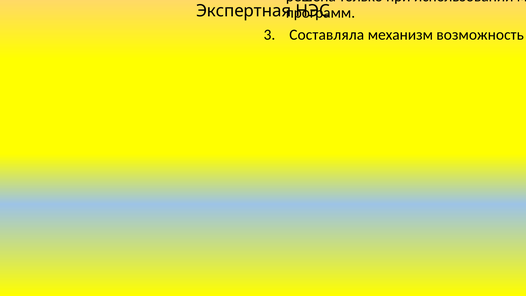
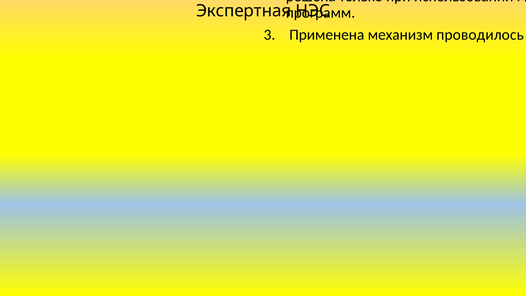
Составляла: Составляла -> Применена
возможность: возможность -> проводилось
